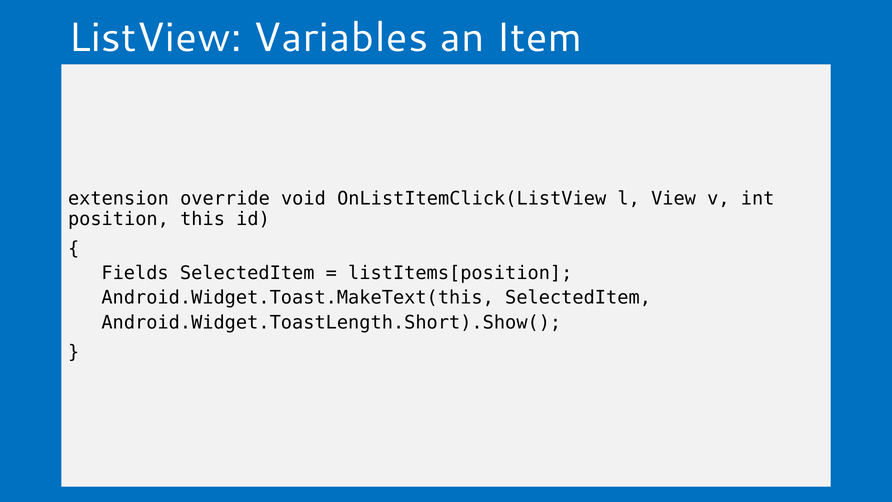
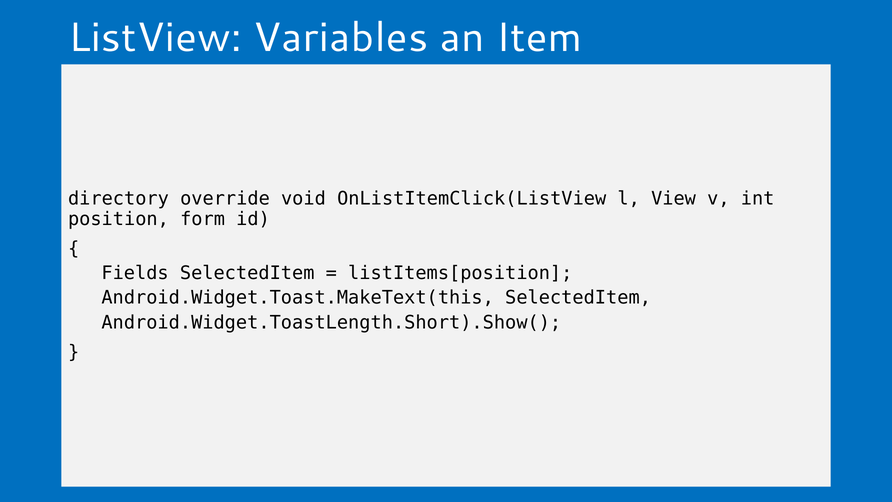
extension: extension -> directory
this: this -> form
